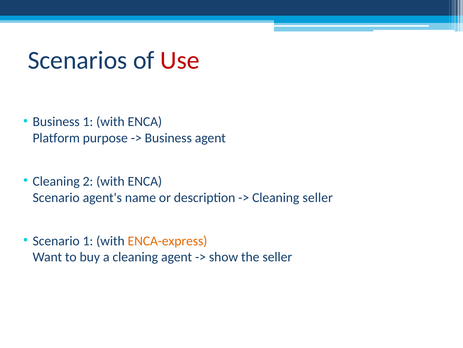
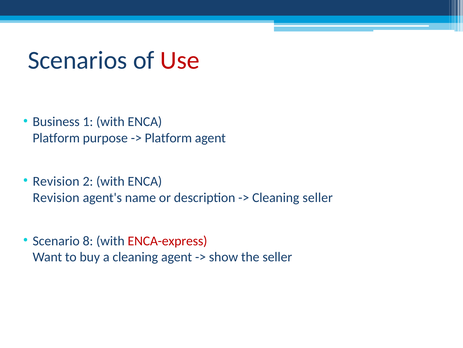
Business at (168, 138): Business -> Platform
Cleaning at (56, 181): Cleaning -> Revision
Scenario at (56, 197): Scenario -> Revision
Scenario 1: 1 -> 8
ENCA-express colour: orange -> red
